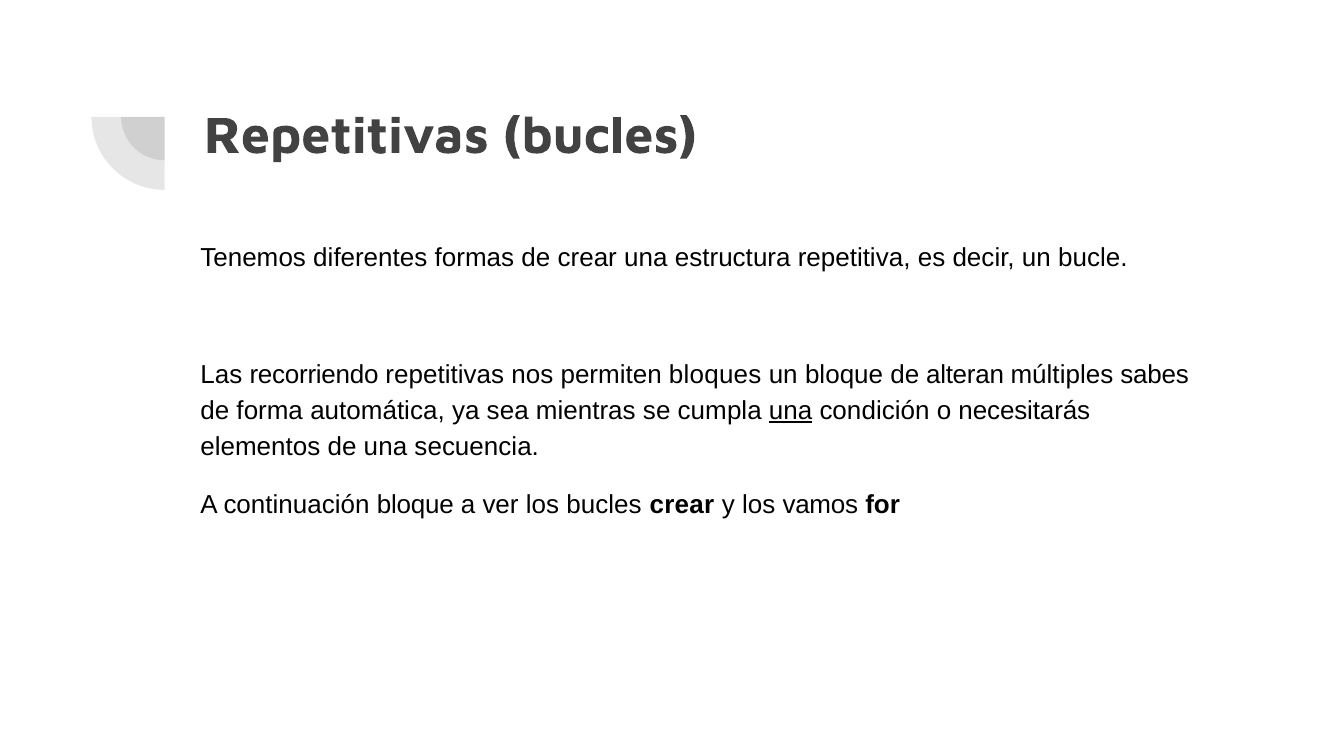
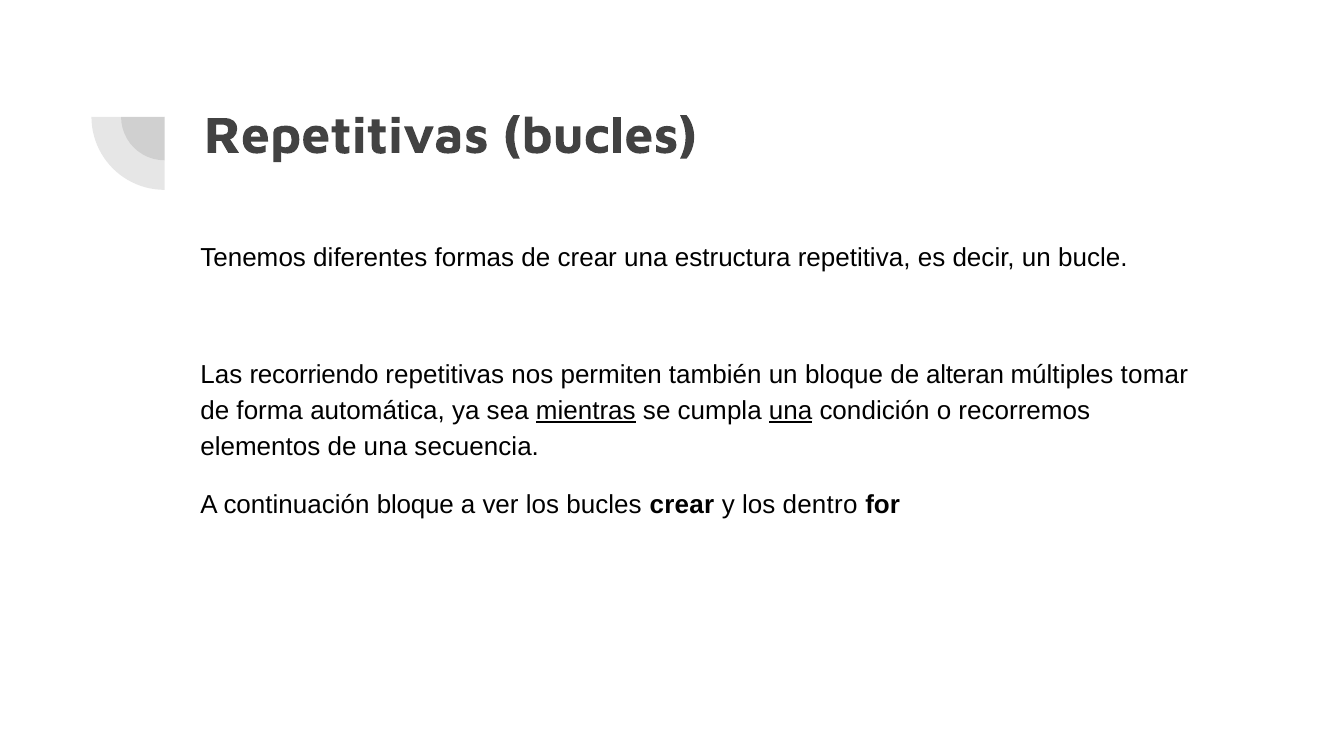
bloques: bloques -> también
sabes: sabes -> tomar
mientras underline: none -> present
necesitarás: necesitarás -> recorremos
vamos: vamos -> dentro
